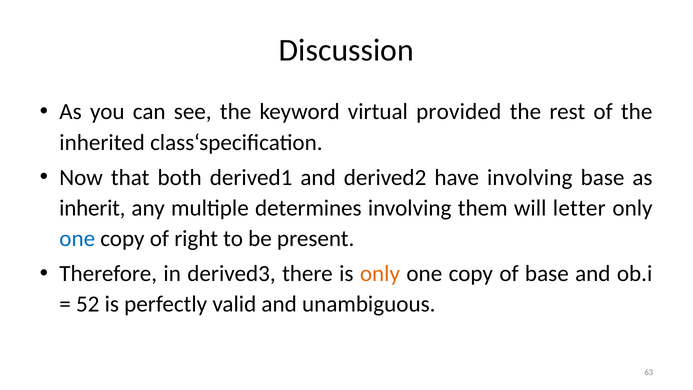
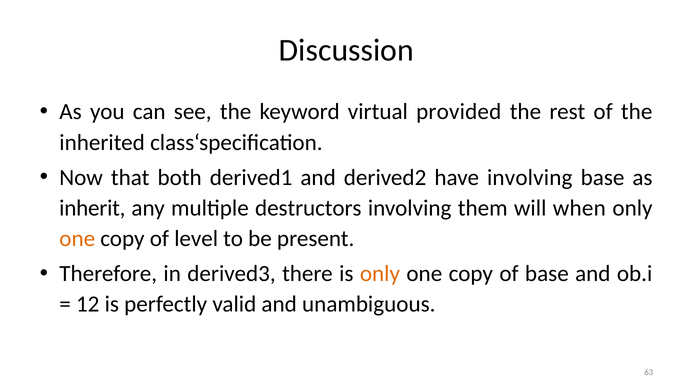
determines: determines -> destructors
letter: letter -> when
one at (77, 238) colour: blue -> orange
right: right -> level
52: 52 -> 12
